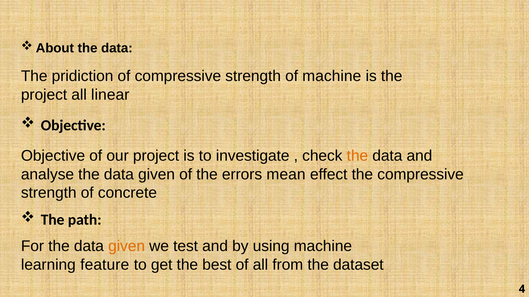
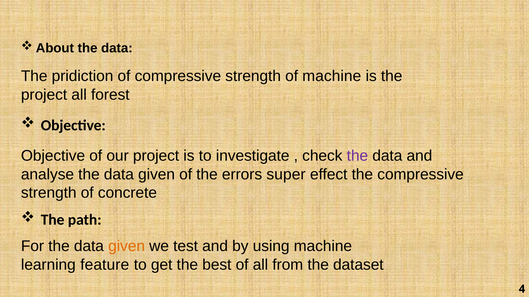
linear: linear -> forest
the at (357, 156) colour: orange -> purple
mean: mean -> super
